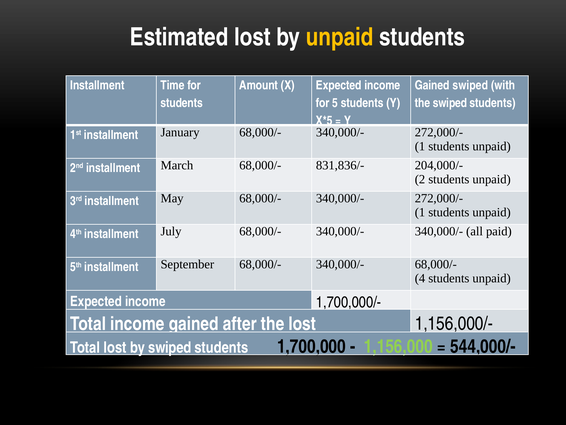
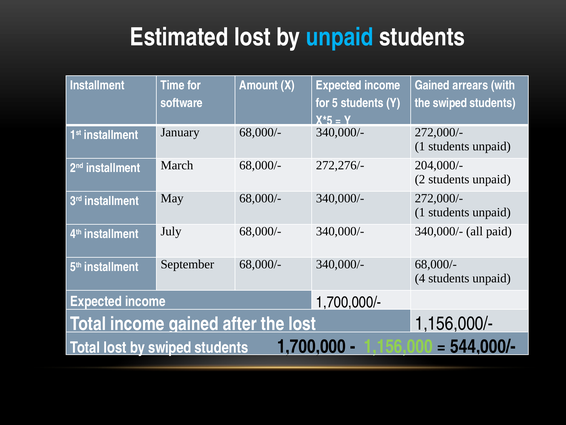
unpaid at (340, 37) colour: yellow -> light blue
Gained swiped: swiped -> arrears
students at (182, 103): students -> software
831,836/-: 831,836/- -> 272,276/-
